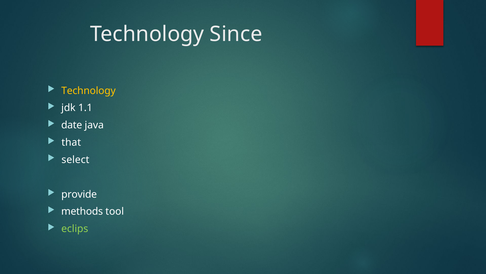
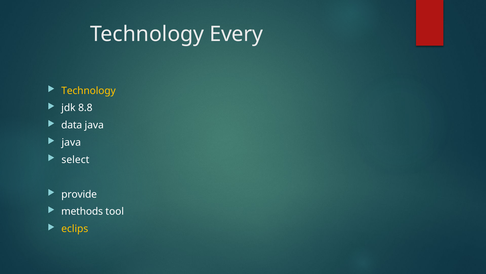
Since: Since -> Every
1.1: 1.1 -> 8.8
date: date -> data
that at (71, 142): that -> java
eclips colour: light green -> yellow
